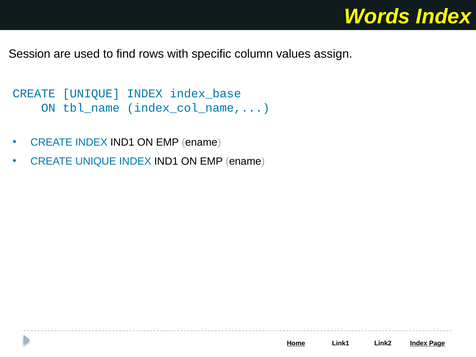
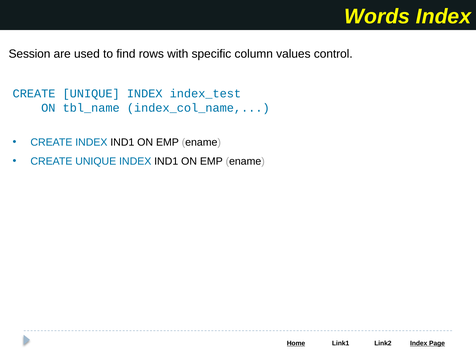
assign: assign -> control
index_base: index_base -> index_test
